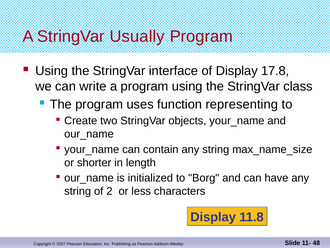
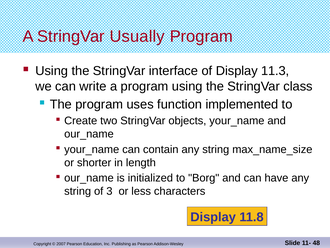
17.8: 17.8 -> 11.3
representing: representing -> implemented
2: 2 -> 3
